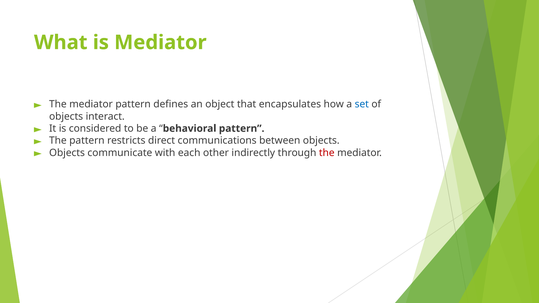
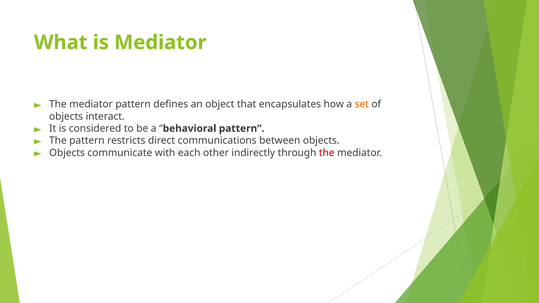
set colour: blue -> orange
